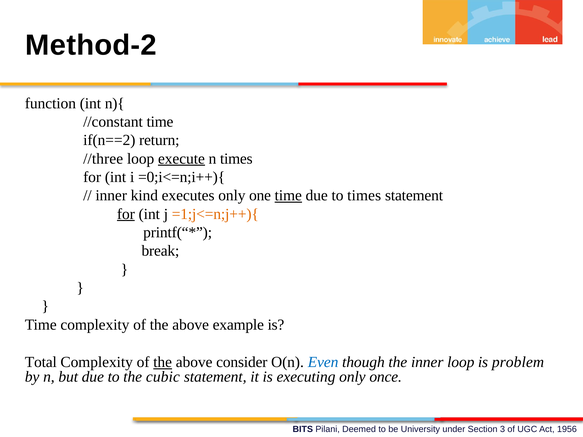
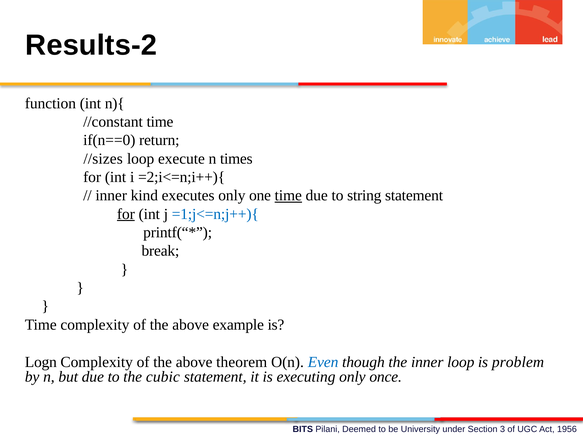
Method-2: Method-2 -> Results-2
if(n==2: if(n==2 -> if(n==0
//three: //three -> //sizes
execute underline: present -> none
=0;i<=n;i++){: =0;i<=n;i++){ -> =2;i<=n;i++){
to times: times -> string
=1;j<=n;j++){ colour: orange -> blue
Total: Total -> Logn
the at (163, 362) underline: present -> none
consider: consider -> theorem
